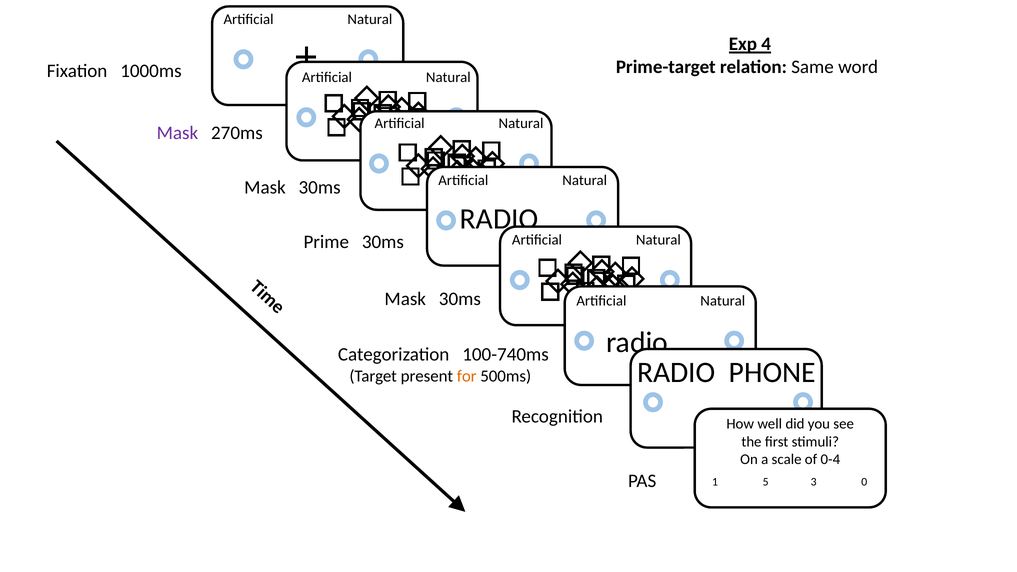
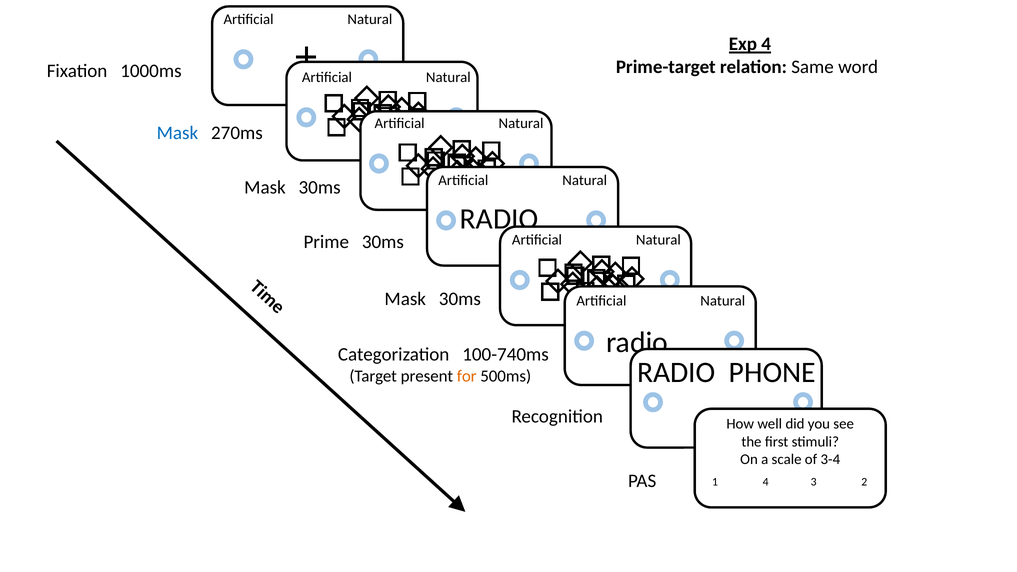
Mask at (177, 133) colour: purple -> blue
0-4: 0-4 -> 3-4
1 5: 5 -> 4
0: 0 -> 2
